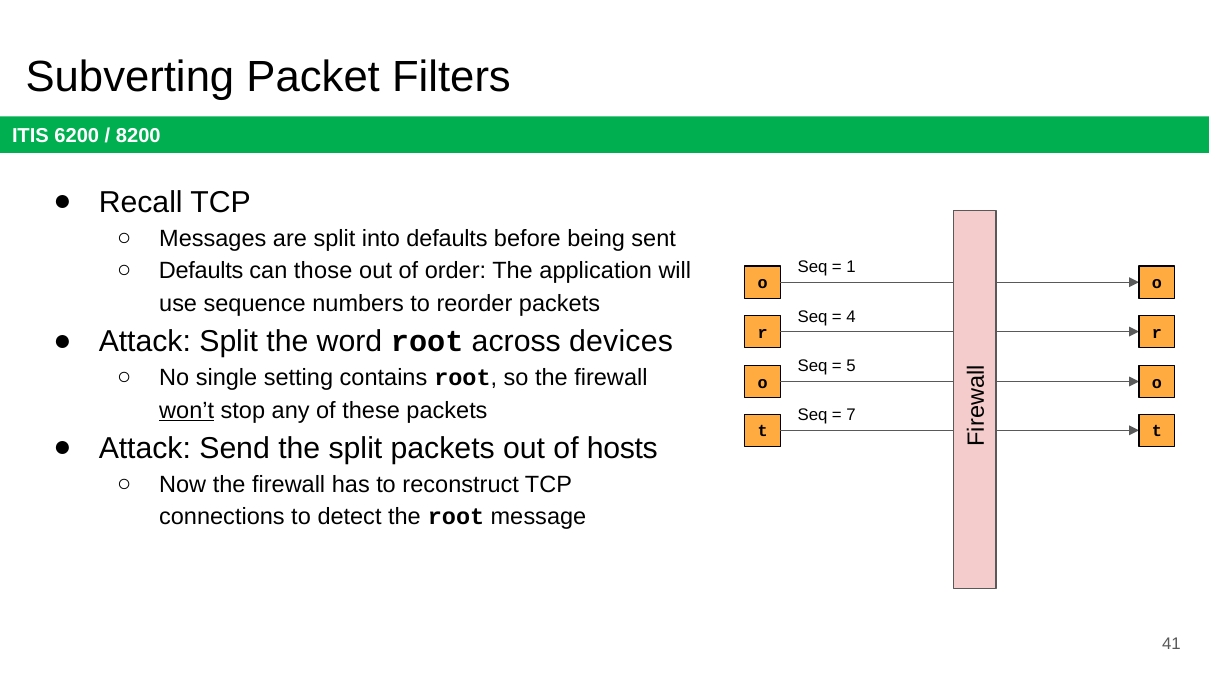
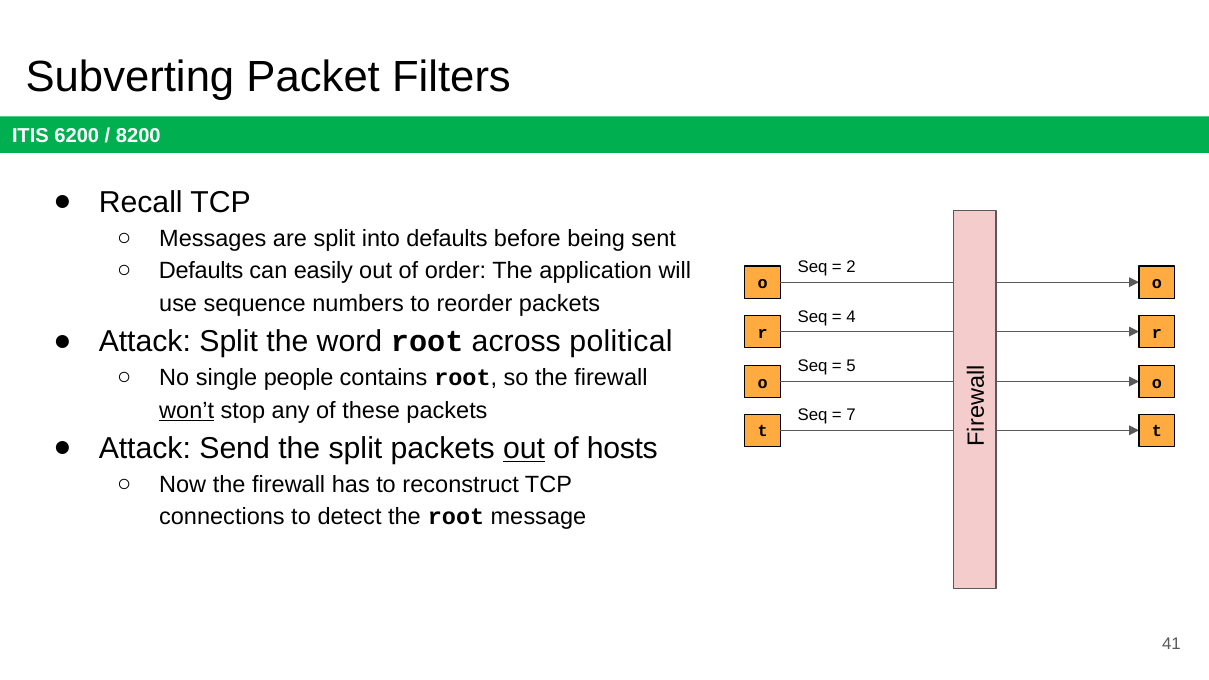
those: those -> easily
1: 1 -> 2
devices: devices -> political
setting: setting -> people
out at (524, 449) underline: none -> present
